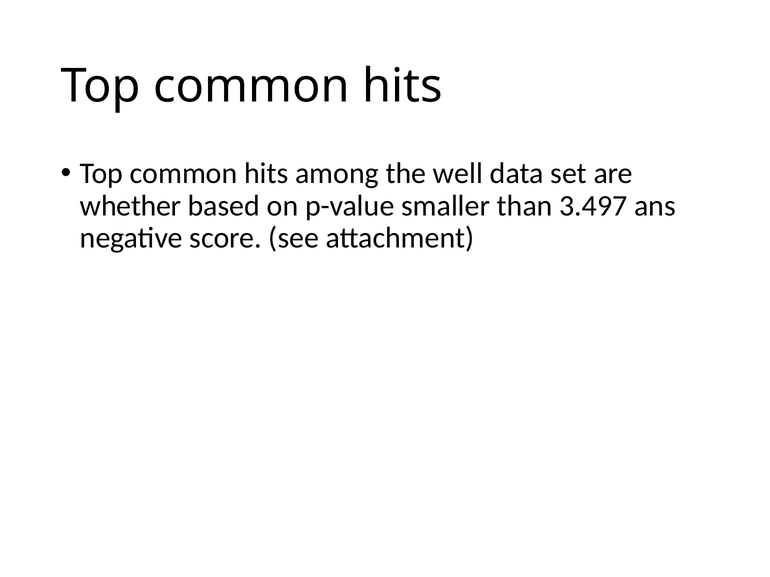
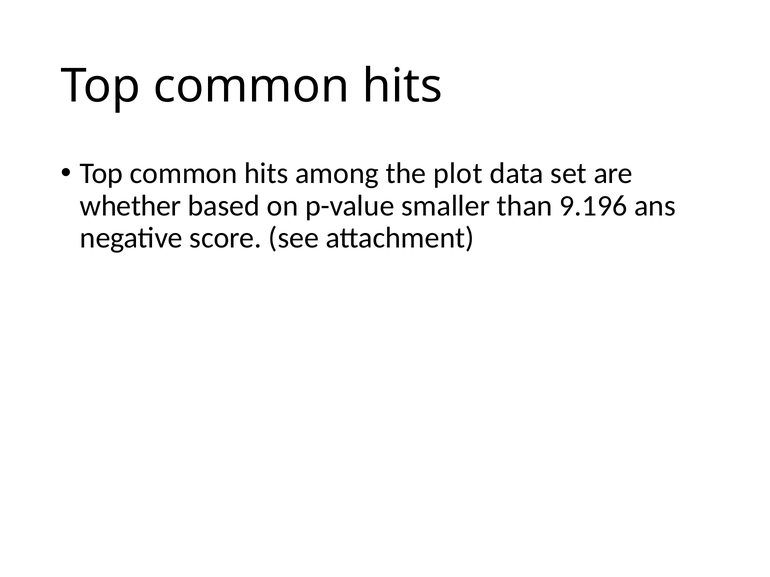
well: well -> plot
3.497: 3.497 -> 9.196
